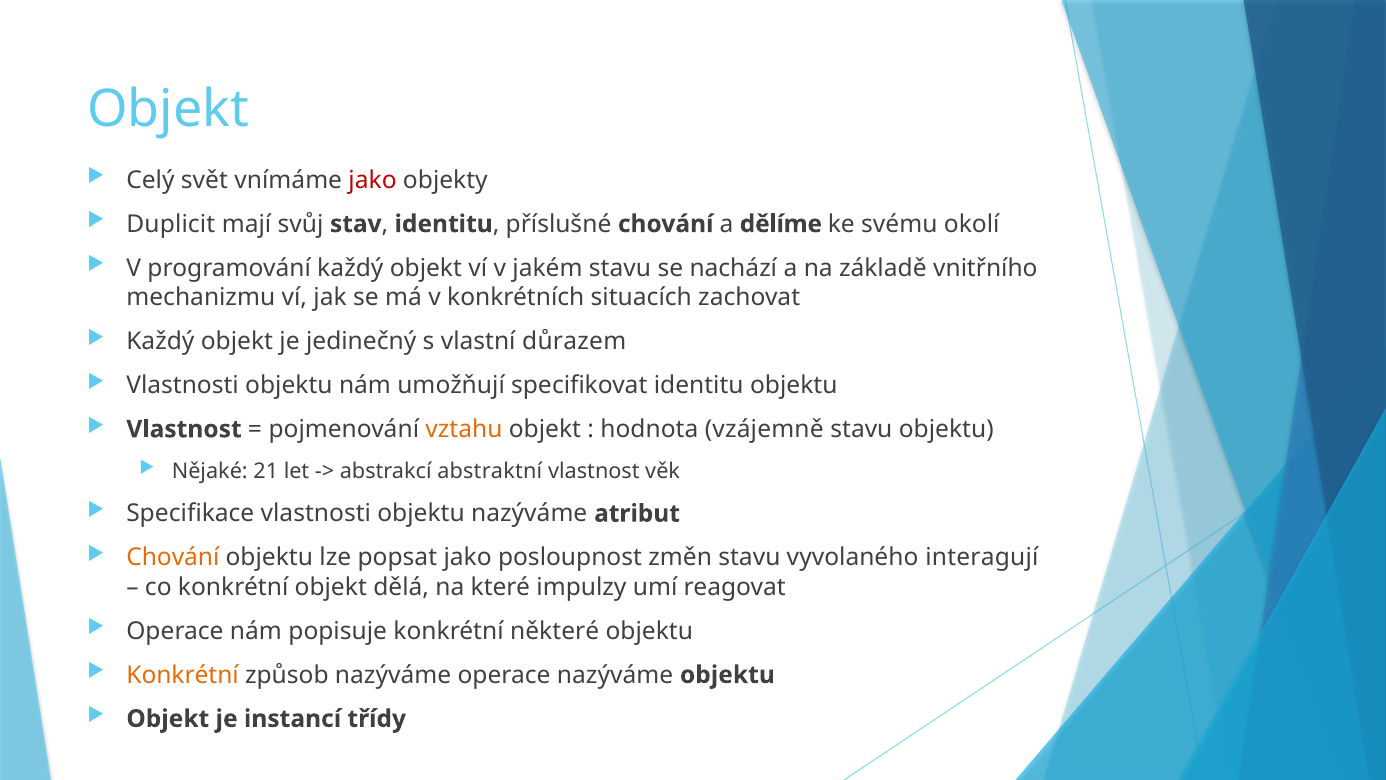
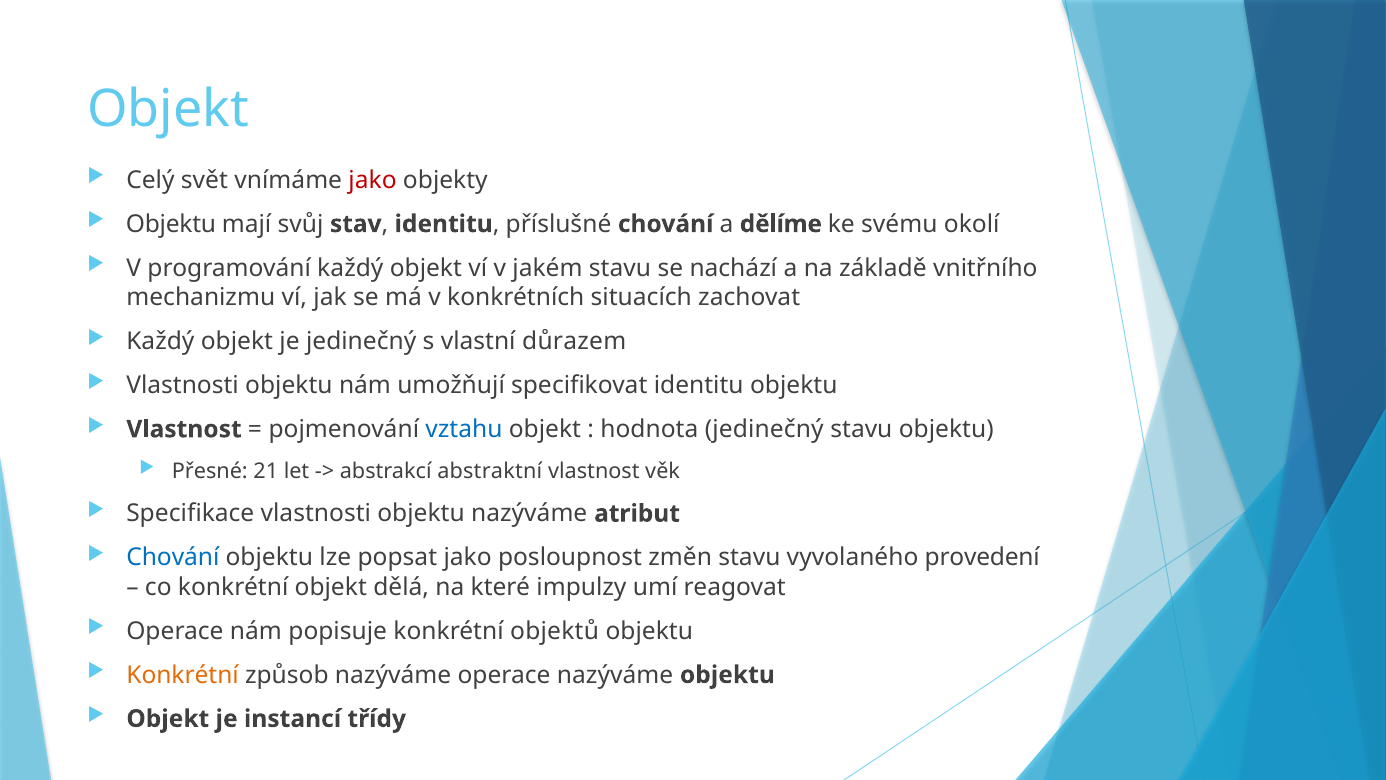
Duplicit at (171, 224): Duplicit -> Objektu
vztahu colour: orange -> blue
hodnota vzájemně: vzájemně -> jedinečný
Nějaké: Nějaké -> Přesné
Chování at (173, 557) colour: orange -> blue
interagují: interagují -> provedení
některé: některé -> objektů
